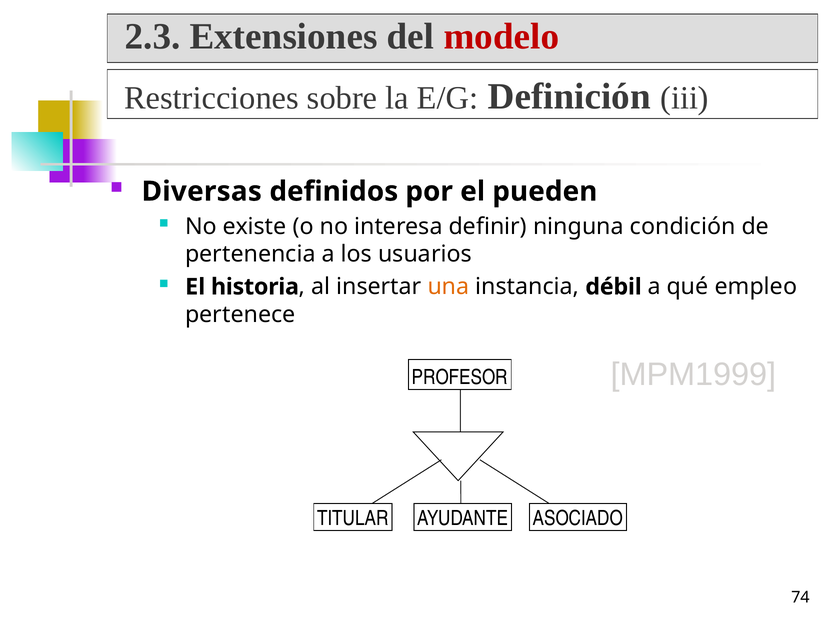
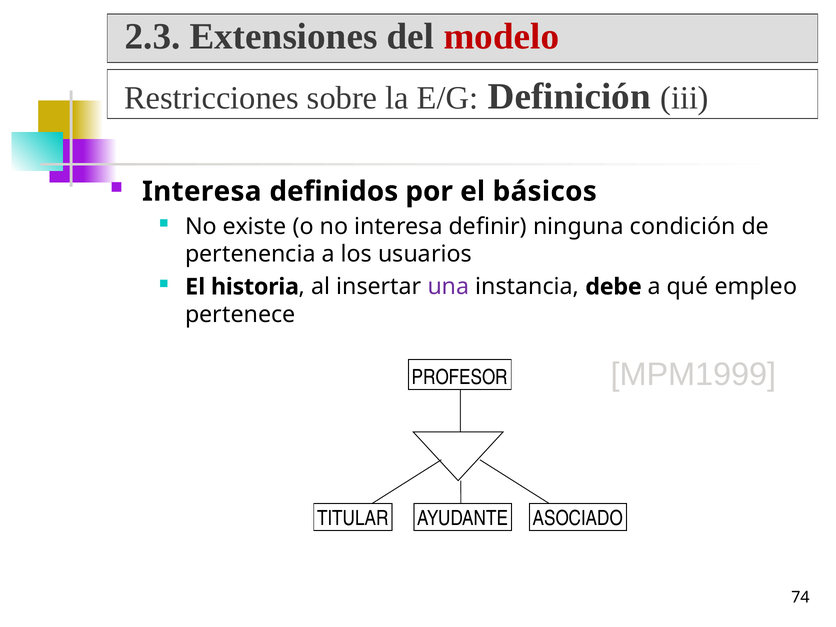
Diversas at (202, 191): Diversas -> Interesa
pueden: pueden -> básicos
una colour: orange -> purple
débil: débil -> debe
